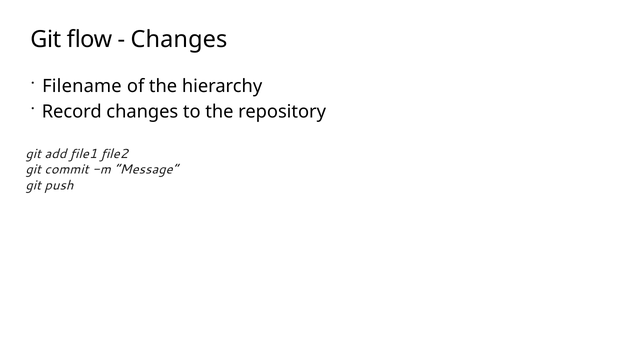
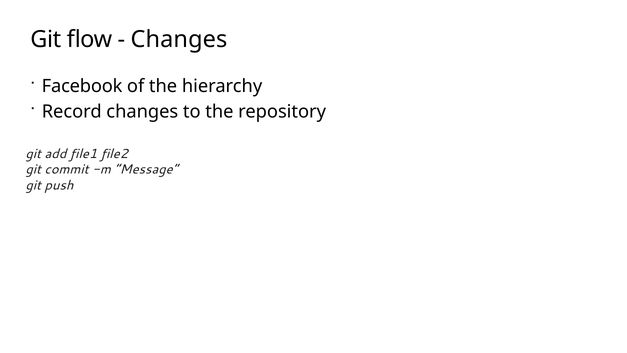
Filename: Filename -> Facebook
